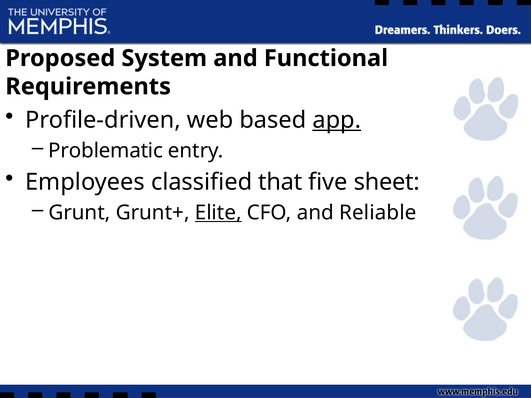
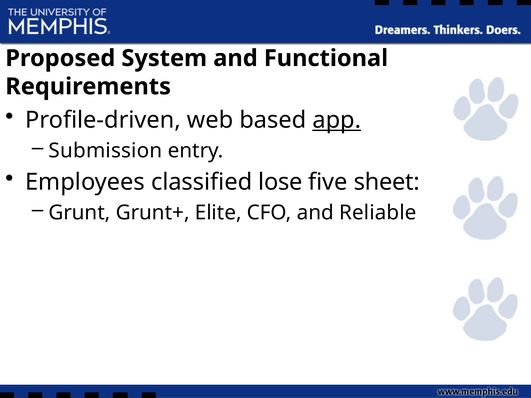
Problematic: Problematic -> Submission
that: that -> lose
Elite underline: present -> none
